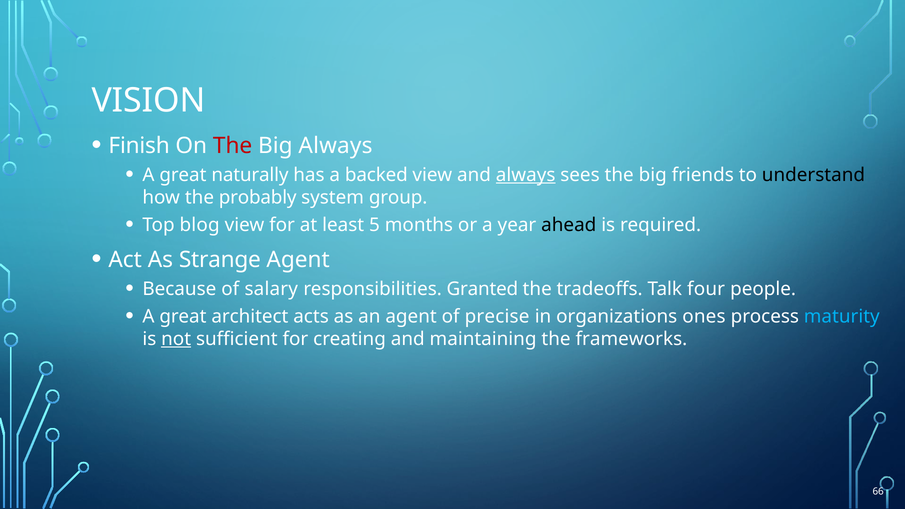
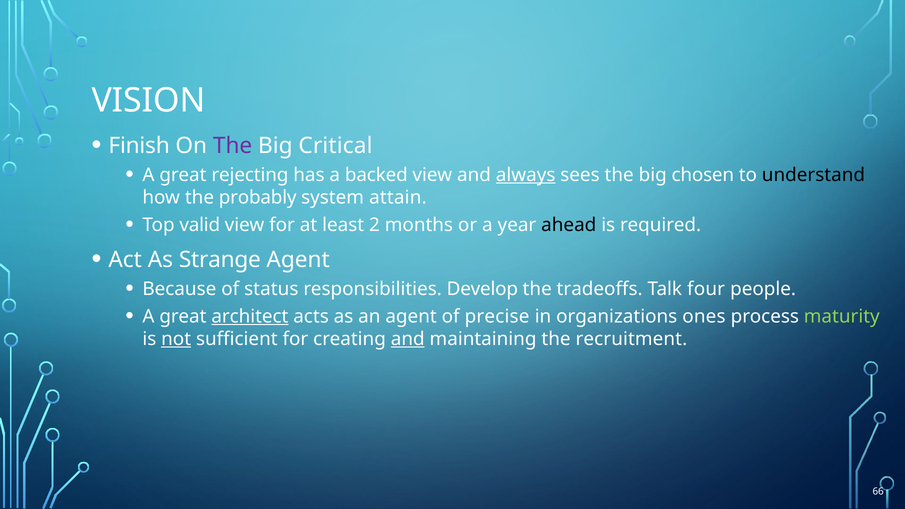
The at (233, 146) colour: red -> purple
Big Always: Always -> Critical
naturally: naturally -> rejecting
friends: friends -> chosen
group: group -> attain
blog: blog -> valid
5: 5 -> 2
salary: salary -> status
Granted: Granted -> Develop
architect underline: none -> present
maturity colour: light blue -> light green
and at (408, 339) underline: none -> present
frameworks: frameworks -> recruitment
